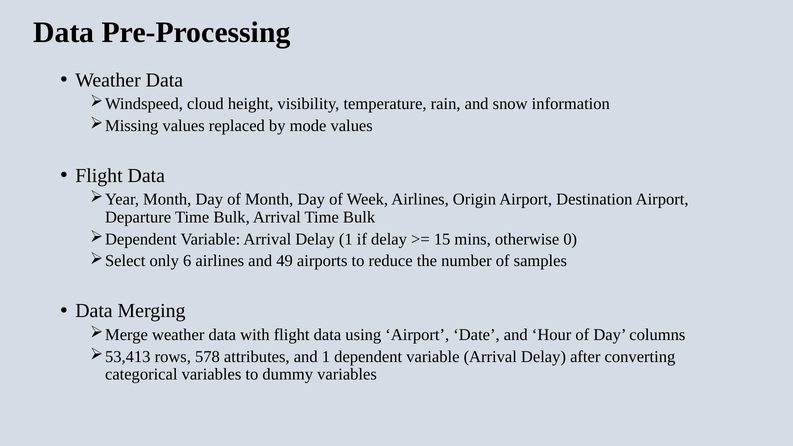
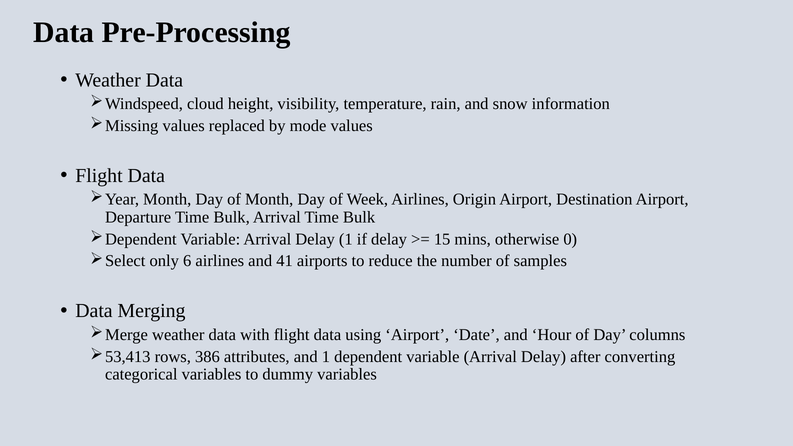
49: 49 -> 41
578: 578 -> 386
